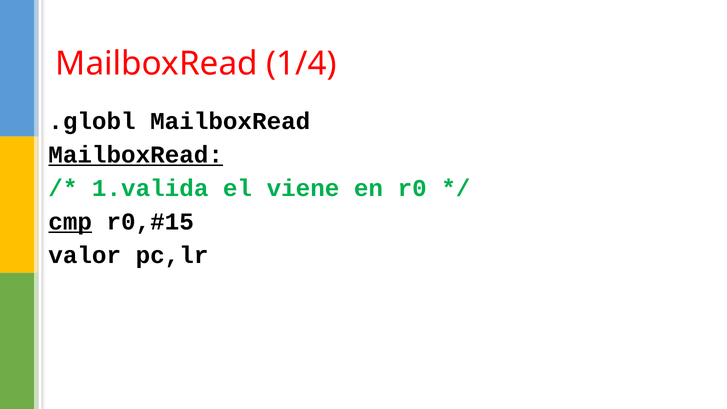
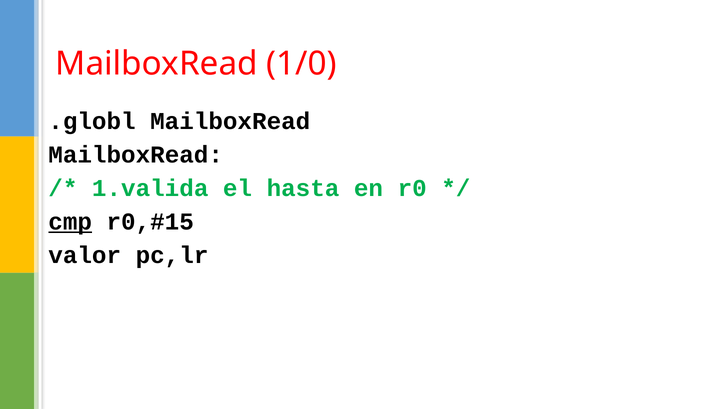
1/4: 1/4 -> 1/0
MailboxRead at (136, 155) underline: present -> none
viene: viene -> hasta
